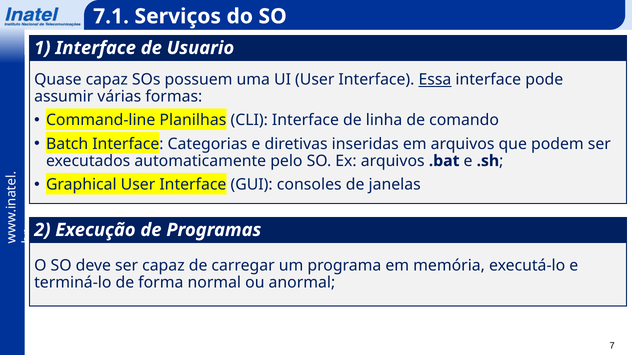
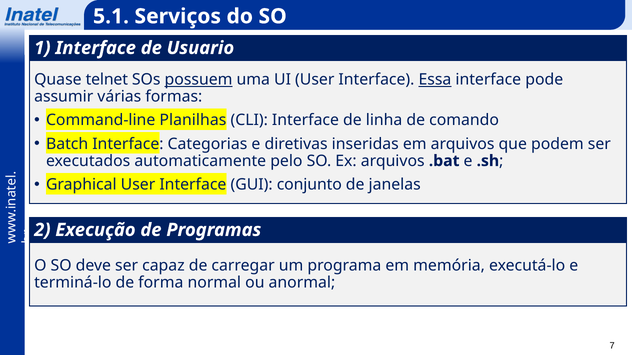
7.1: 7.1 -> 5.1
Quase capaz: capaz -> telnet
possuem underline: none -> present
consoles: consoles -> conjunto
